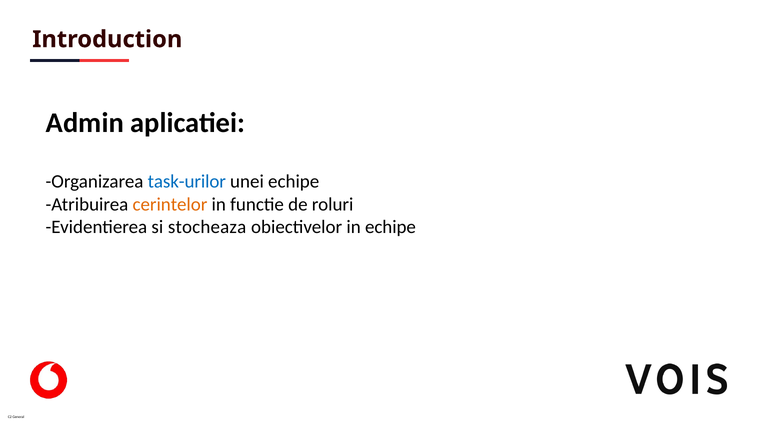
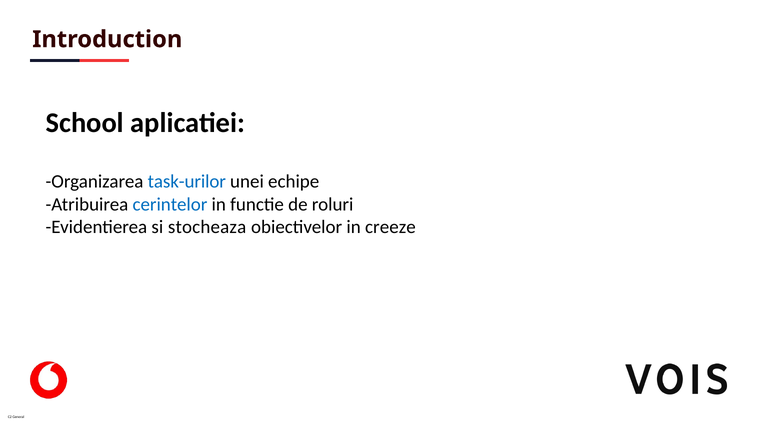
Admin: Admin -> School
cerintelor colour: orange -> blue
in echipe: echipe -> creeze
